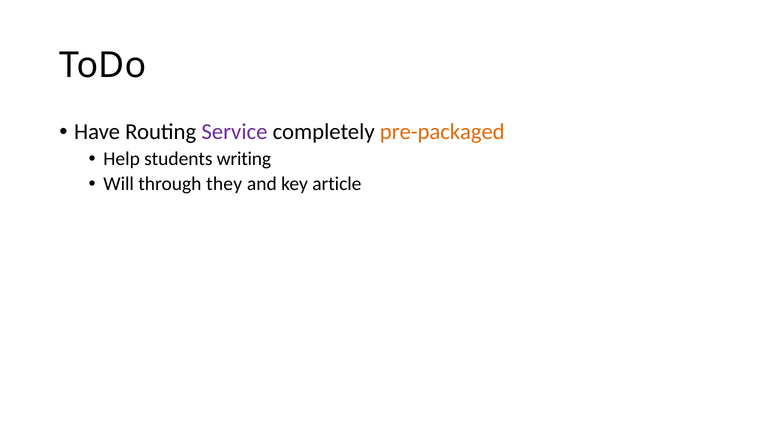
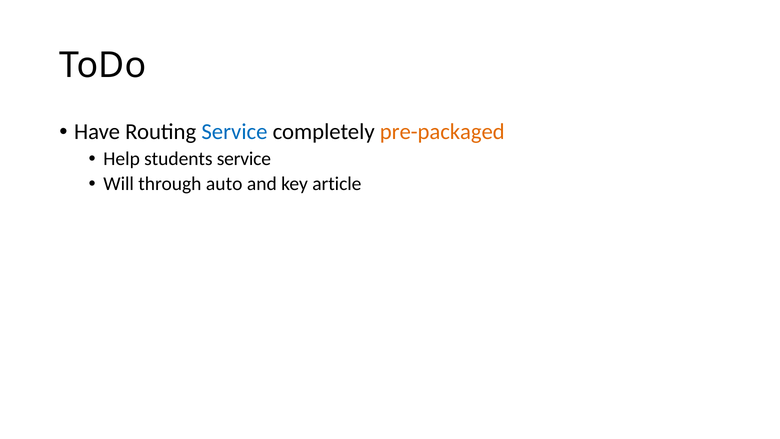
Service at (234, 132) colour: purple -> blue
students writing: writing -> service
they: they -> auto
